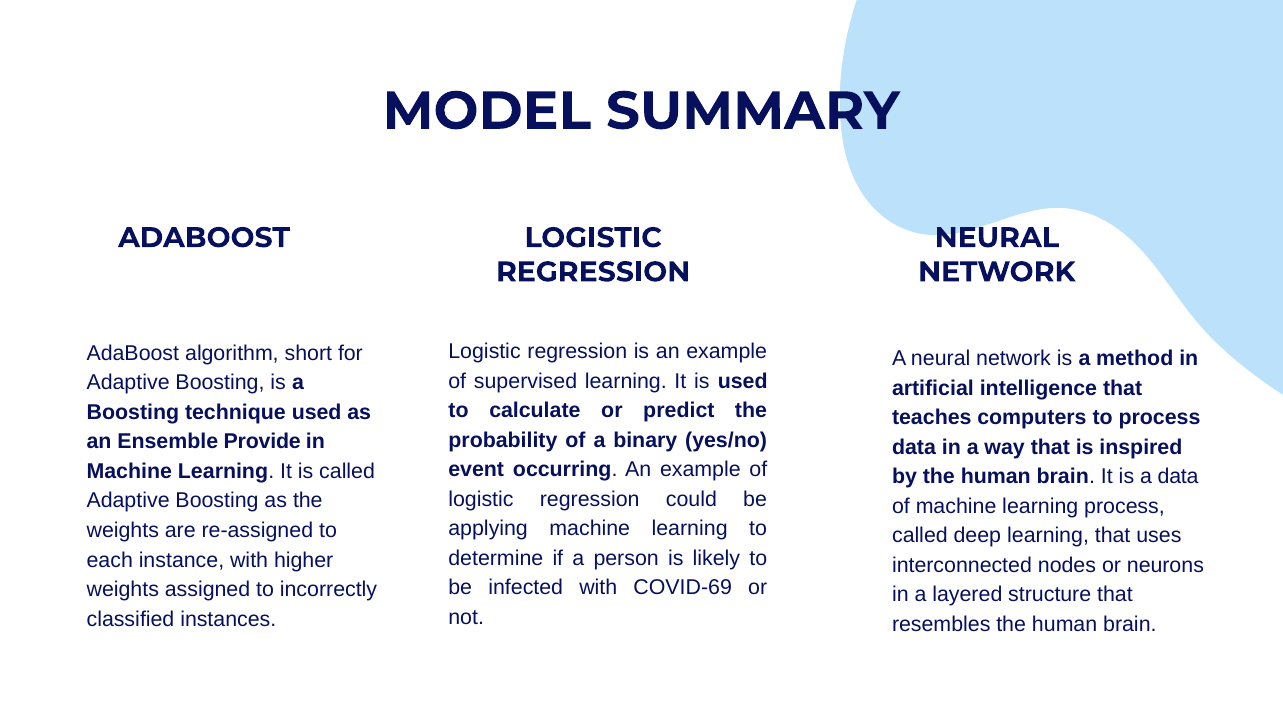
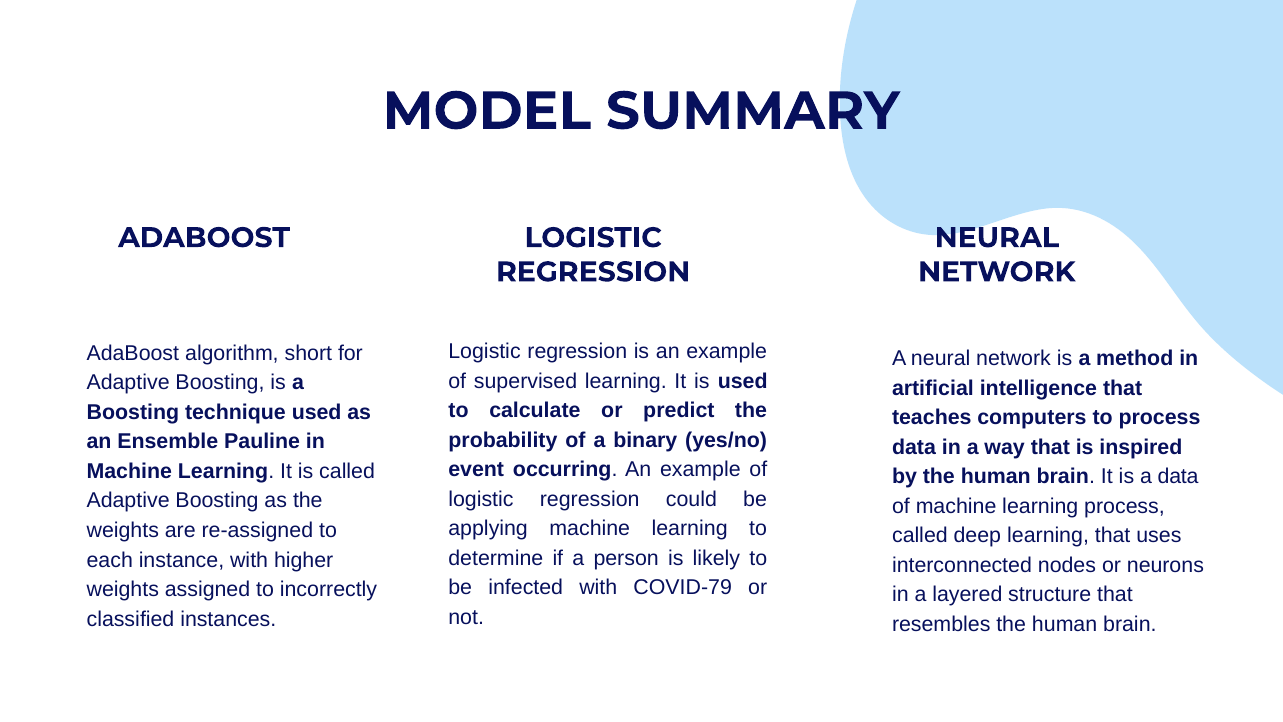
Provide: Provide -> Pauline
COVID-69: COVID-69 -> COVID-79
